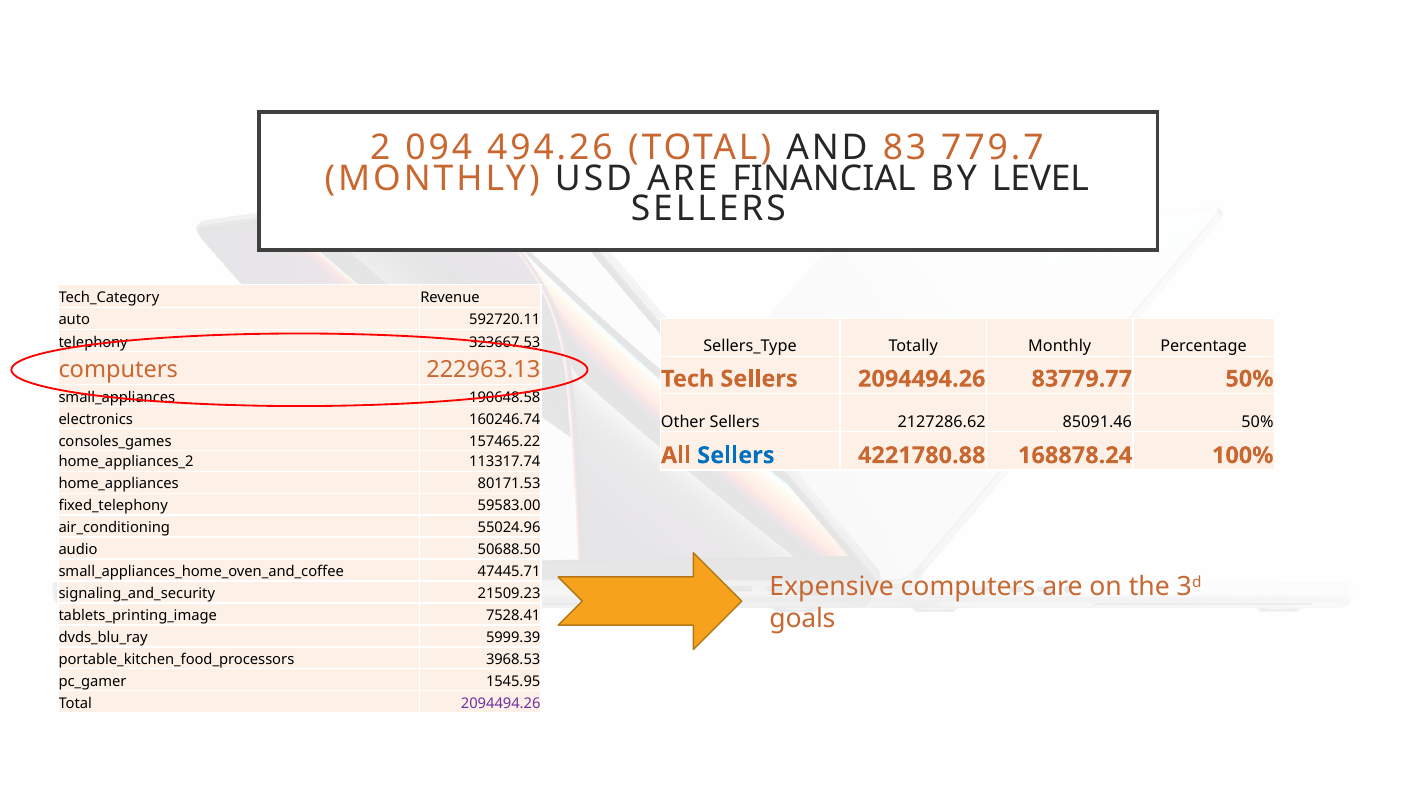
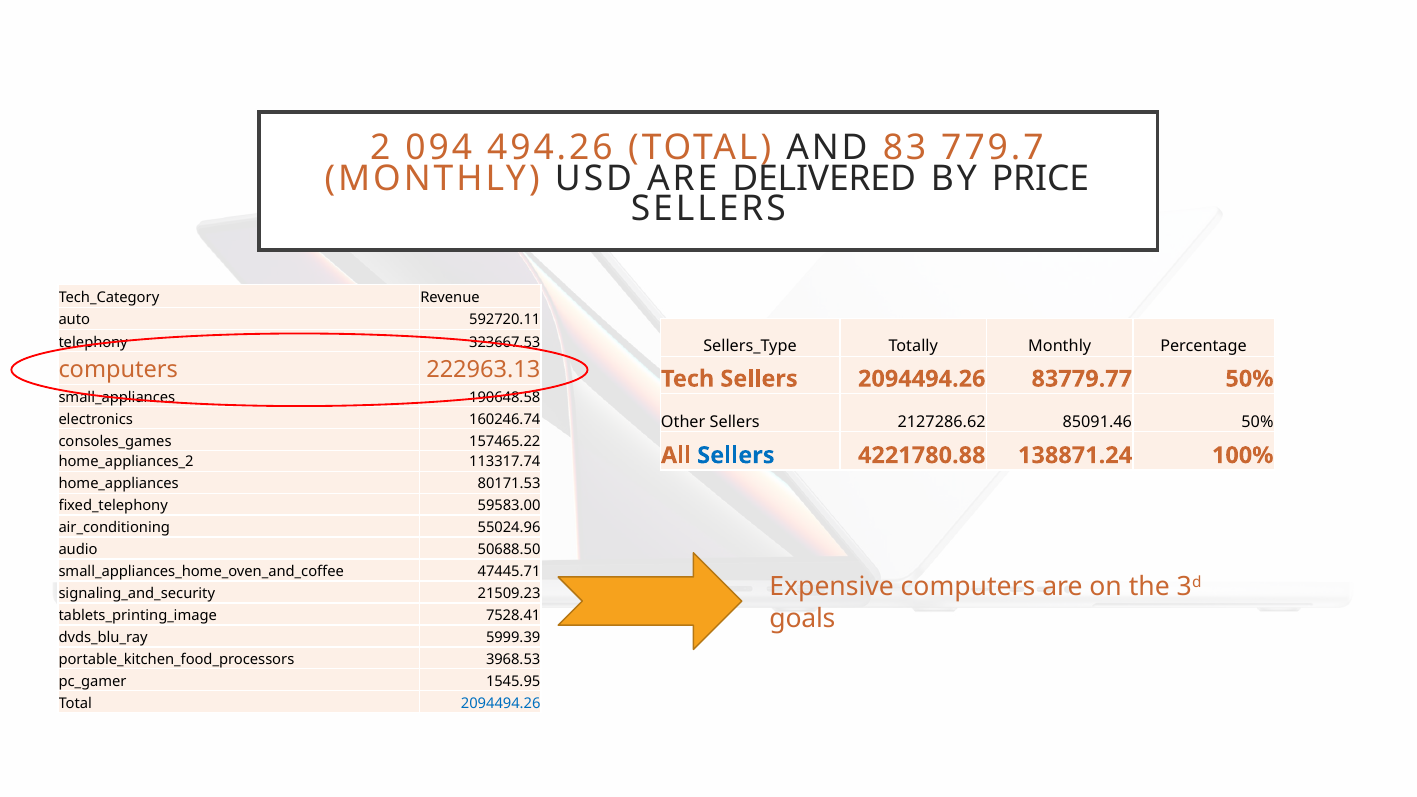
FINANCIAL: FINANCIAL -> DELIVERED
LEVEL: LEVEL -> PRICE
168878.24: 168878.24 -> 138871.24
2094494.26 at (501, 704) colour: purple -> blue
